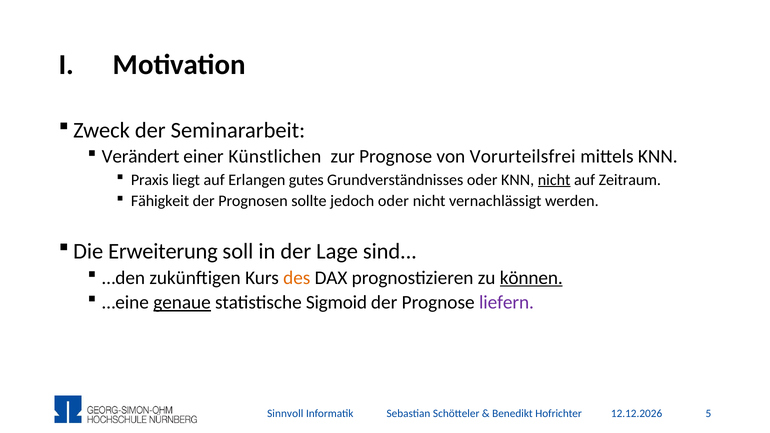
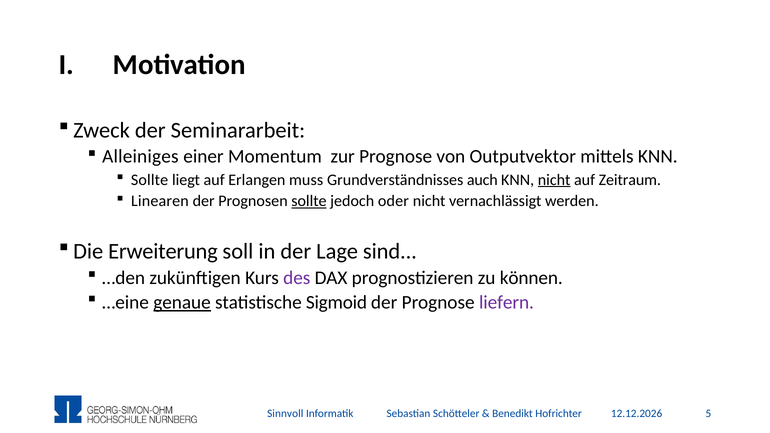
Verändert: Verändert -> Alleiniges
Künstlichen: Künstlichen -> Momentum
Vorurteilsfrei: Vorurteilsfrei -> Outputvektor
Praxis at (150, 180): Praxis -> Sollte
gutes: gutes -> muss
Grundverständnisses oder: oder -> auch
Fähigkeit: Fähigkeit -> Linearen
sollte at (309, 201) underline: none -> present
des colour: orange -> purple
können underline: present -> none
